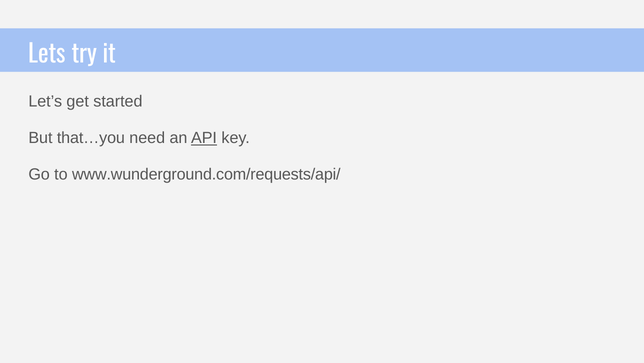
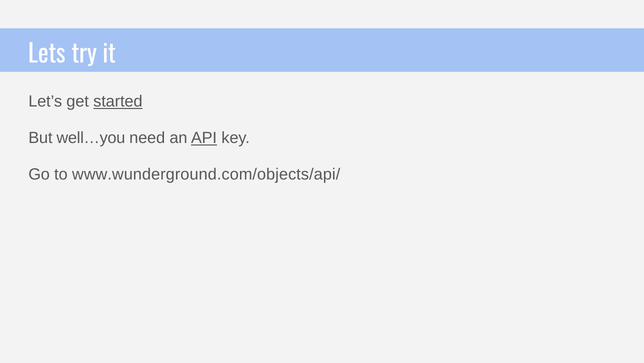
started underline: none -> present
that…you: that…you -> well…you
www.wunderground.com/requests/api/: www.wunderground.com/requests/api/ -> www.wunderground.com/objects/api/
